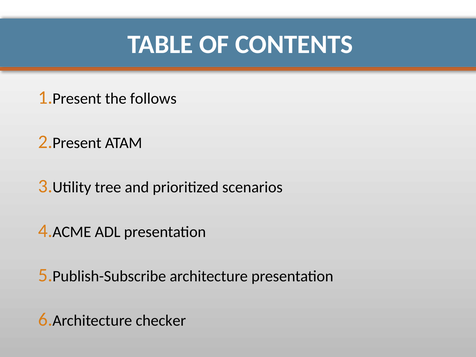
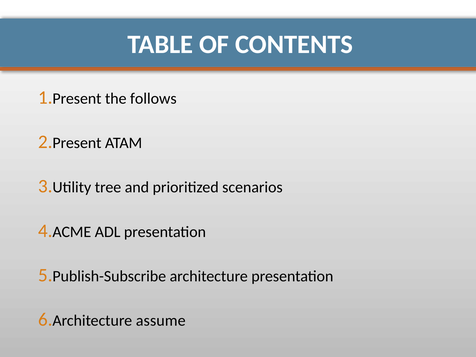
checker: checker -> assume
